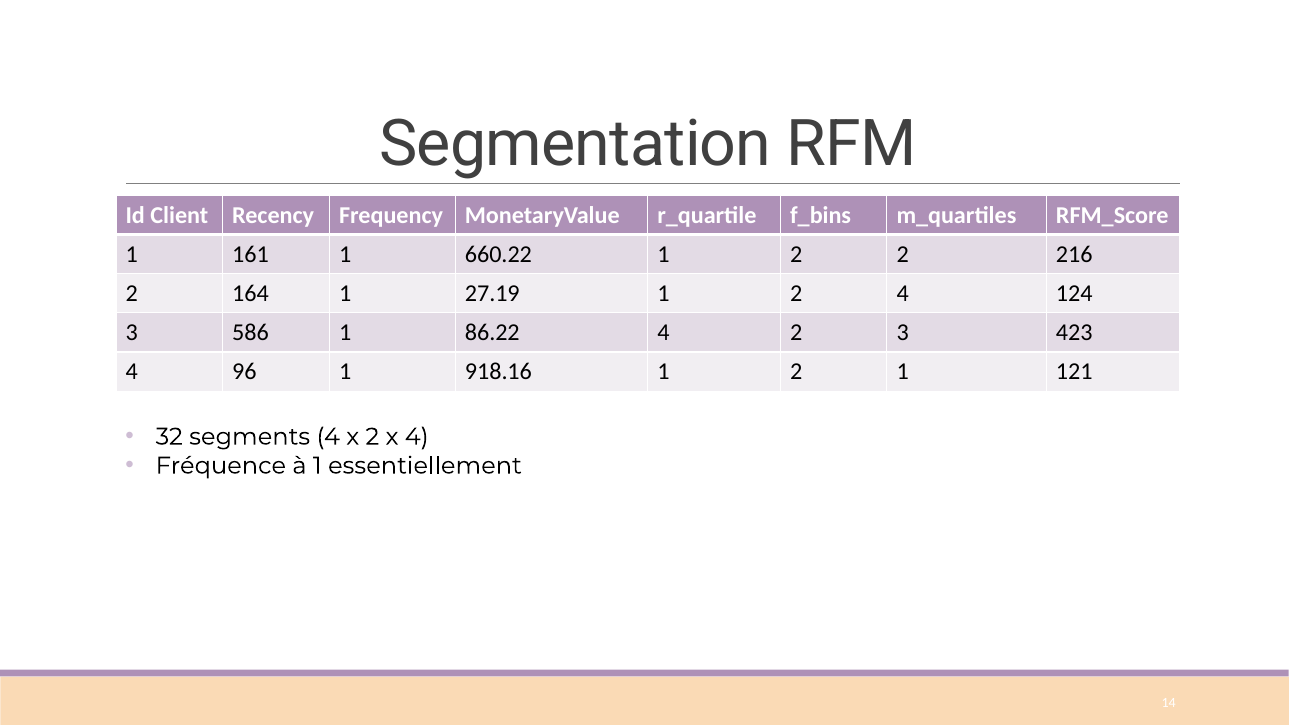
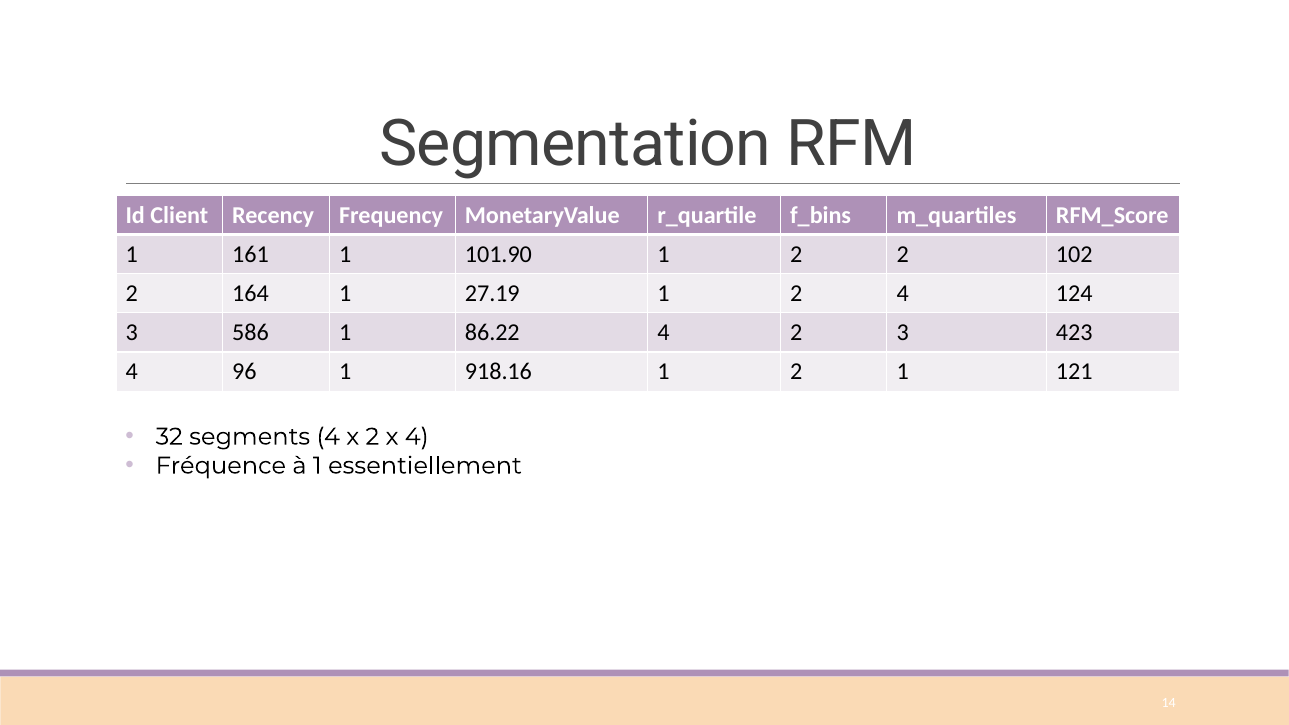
660.22: 660.22 -> 101.90
216: 216 -> 102
